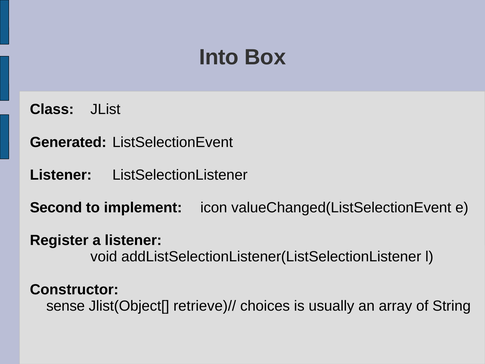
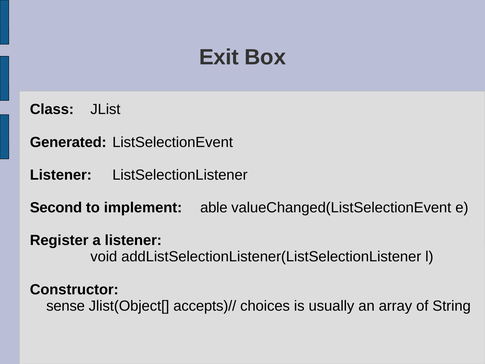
Into: Into -> Exit
icon: icon -> able
retrieve)//: retrieve)// -> accepts)//
